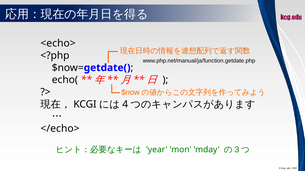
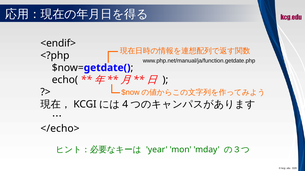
<echo>: <echo> -> <endif>
